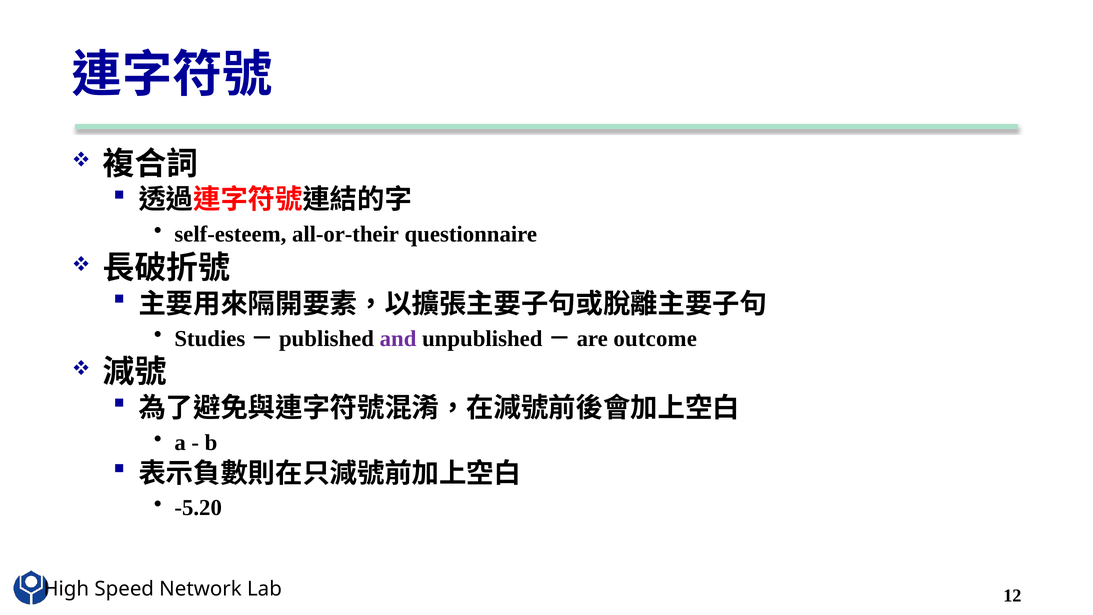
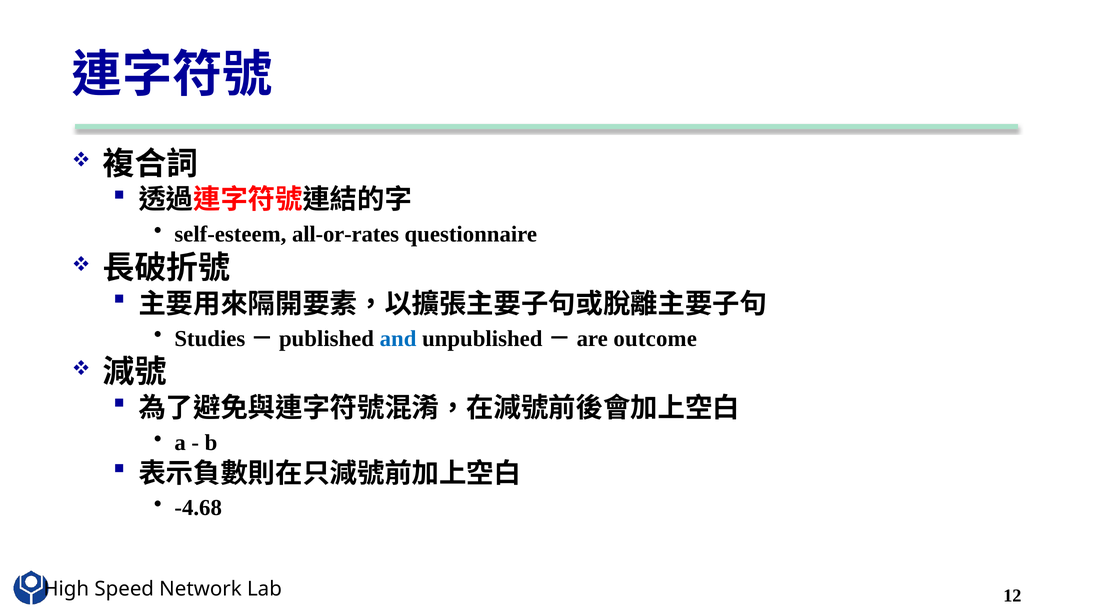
all-or-their: all-or-their -> all-or-rates
and colour: purple -> blue
-5.20: -5.20 -> -4.68
